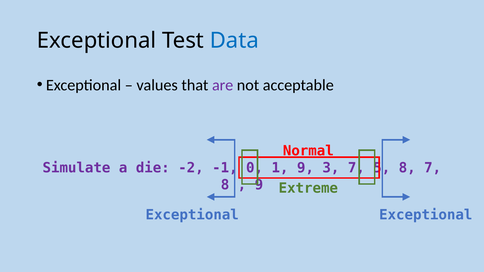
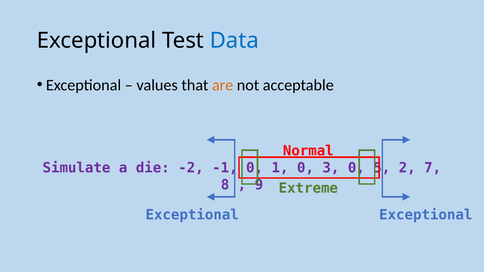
are colour: purple -> orange
1 9: 9 -> 0
3 7: 7 -> 0
8 at (407, 168): 8 -> 2
